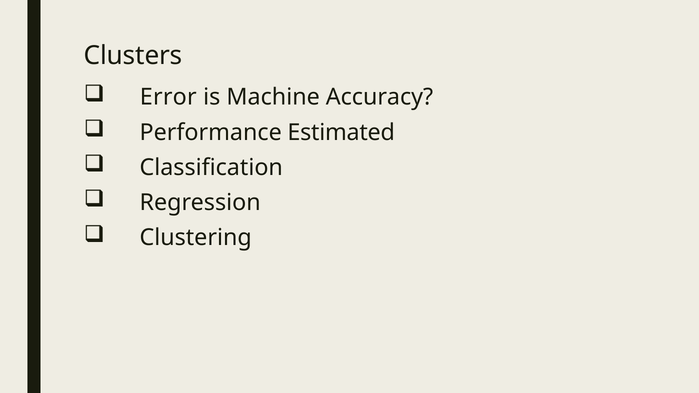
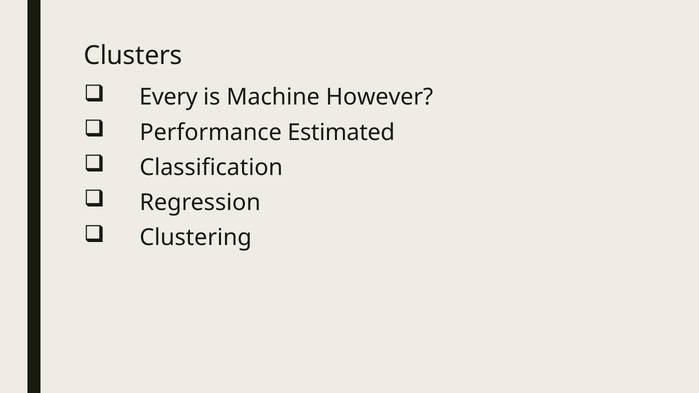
Error: Error -> Every
Accuracy: Accuracy -> However
